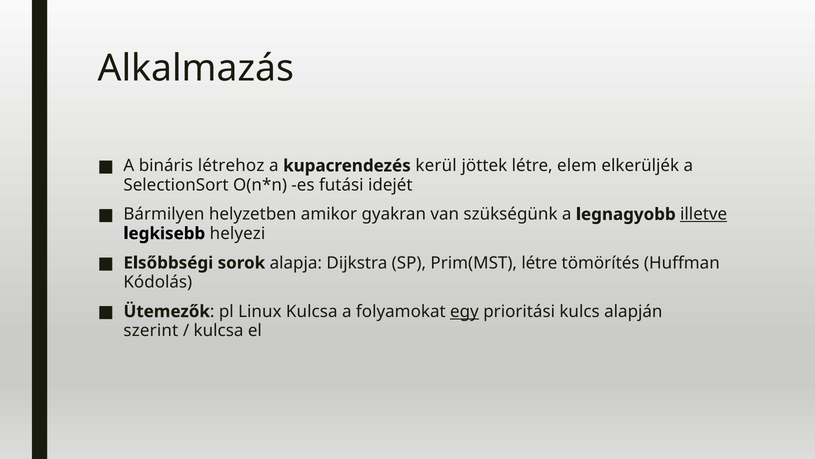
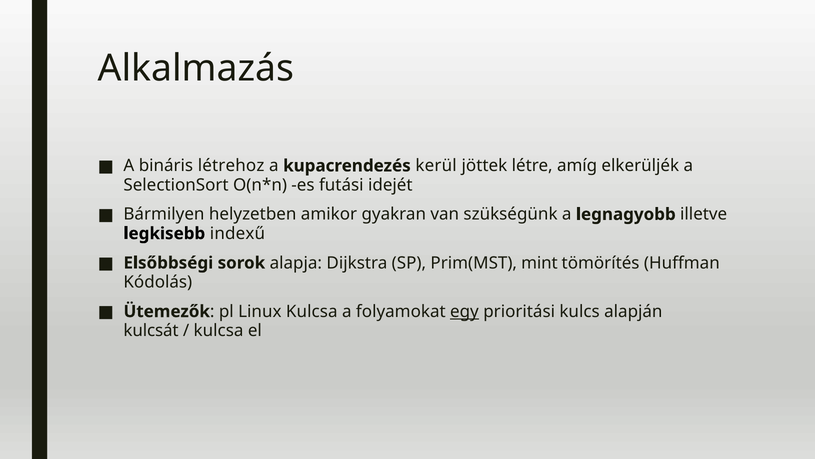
elem: elem -> amíg
illetve underline: present -> none
helyezi: helyezi -> indexű
Prim(MST létre: létre -> mint
szerint: szerint -> kulcsát
